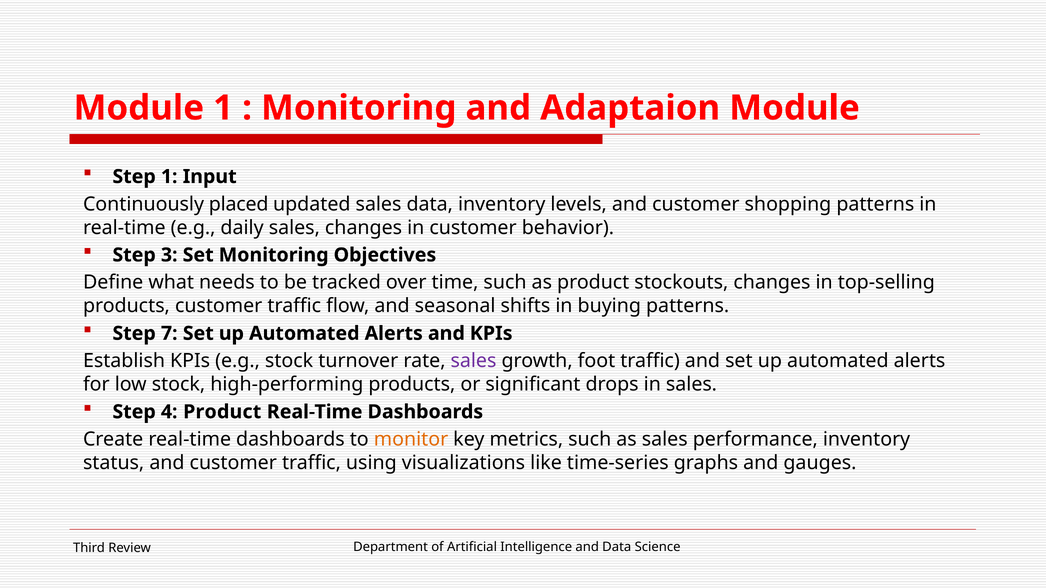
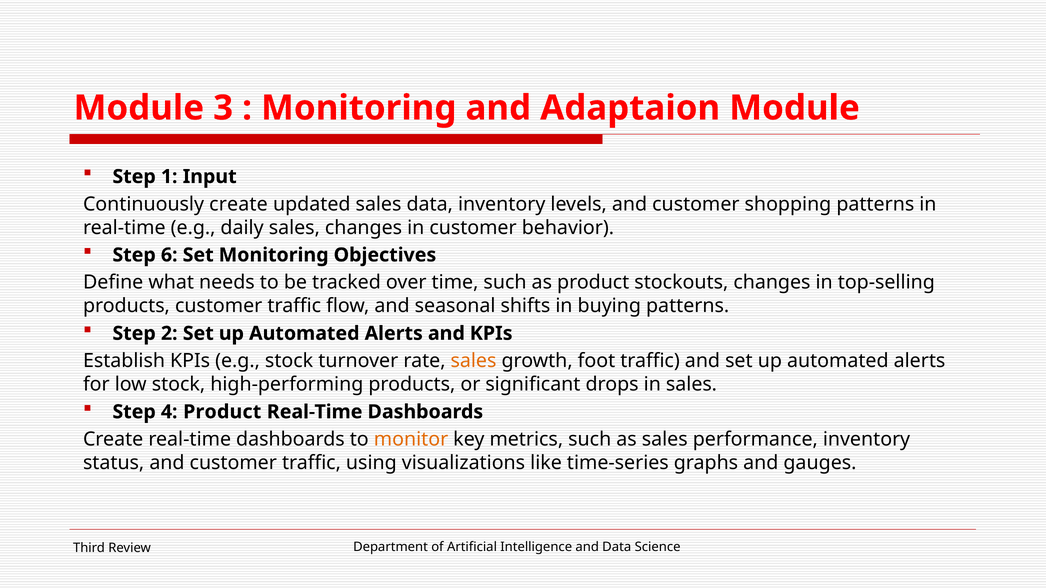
Module 1: 1 -> 3
Continuously placed: placed -> create
3: 3 -> 6
7: 7 -> 2
sales at (474, 361) colour: purple -> orange
